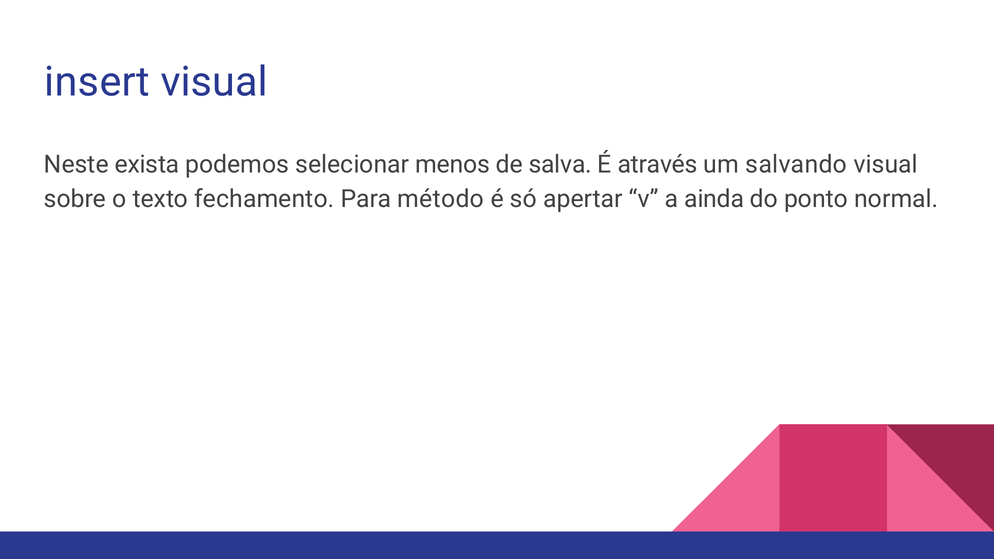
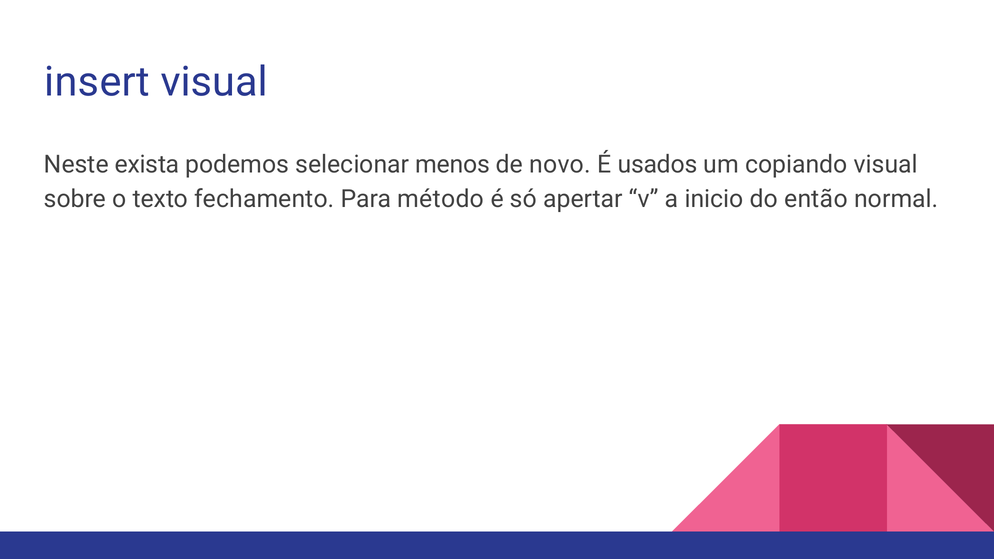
salva: salva -> novo
através: através -> usados
salvando: salvando -> copiando
ainda: ainda -> inicio
ponto: ponto -> então
